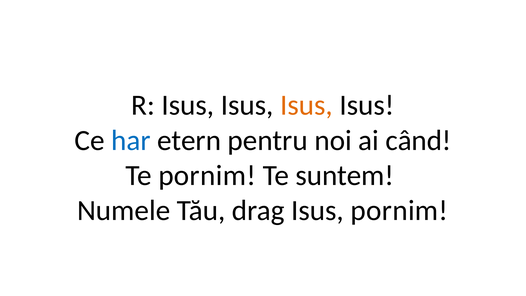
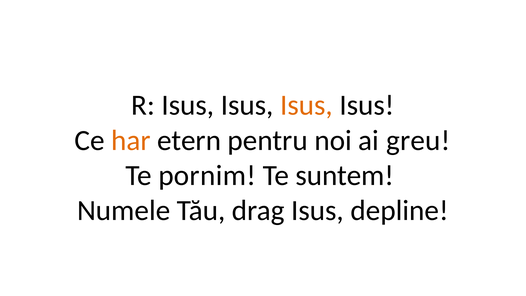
har colour: blue -> orange
când: când -> greu
Isus pornim: pornim -> depline
